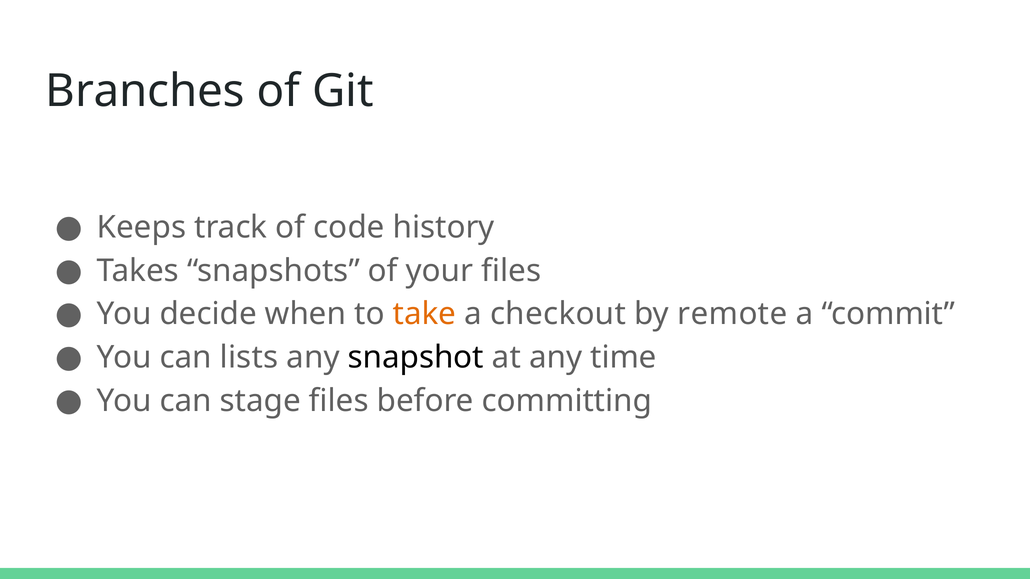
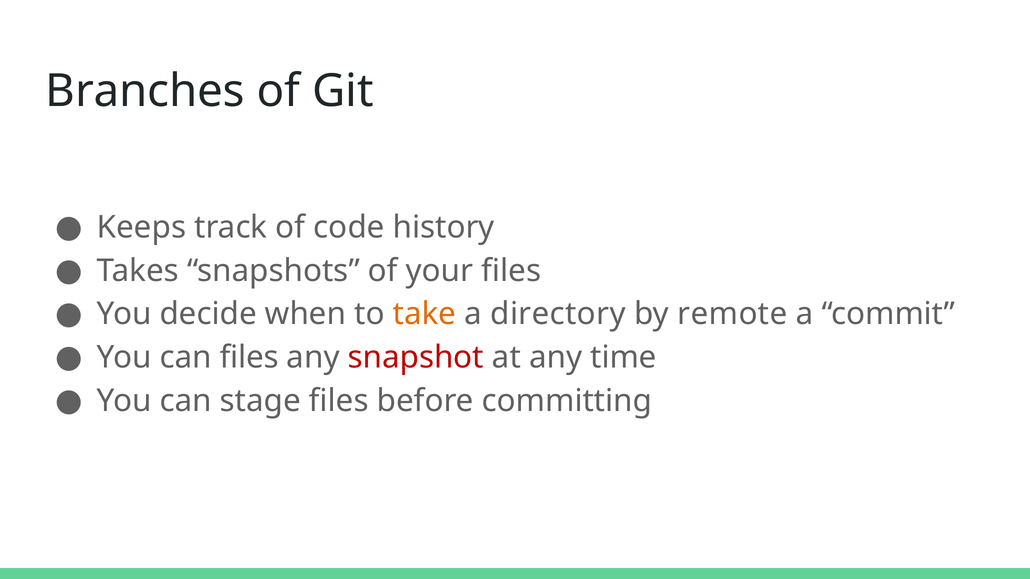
checkout: checkout -> directory
can lists: lists -> files
snapshot colour: black -> red
